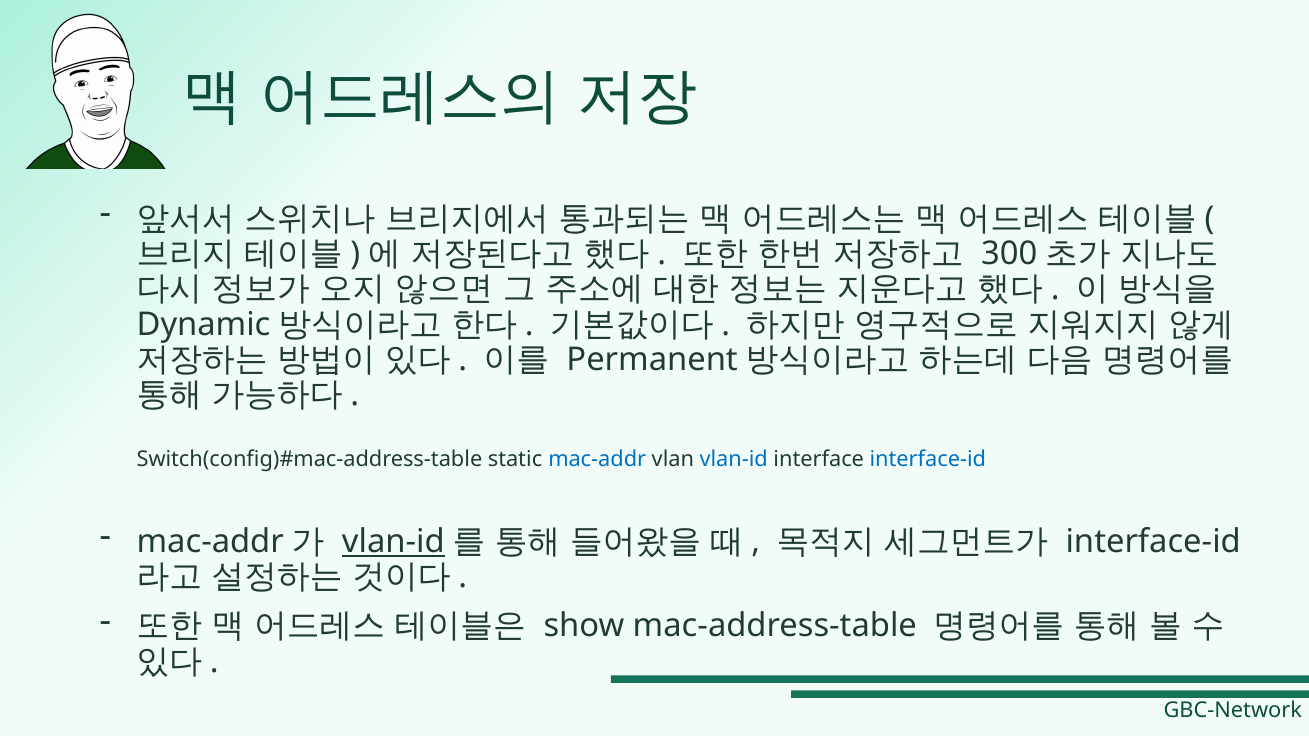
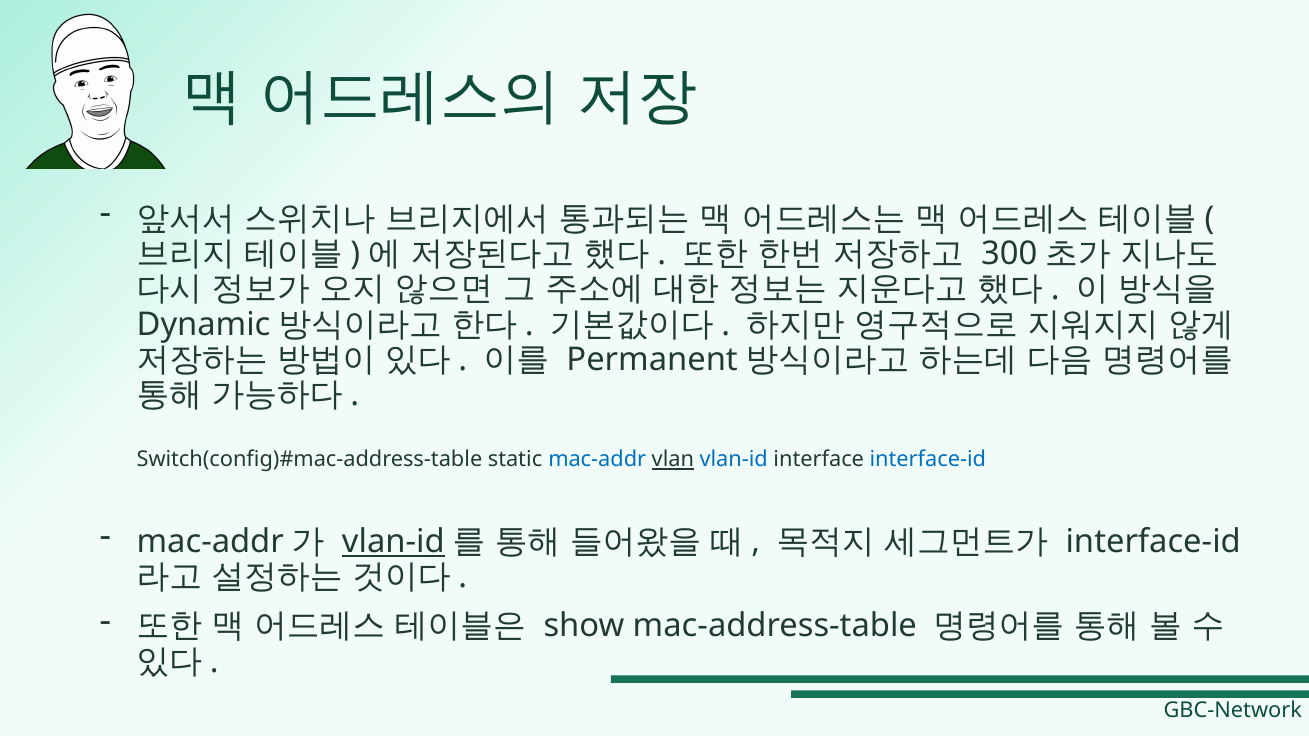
vlan underline: none -> present
